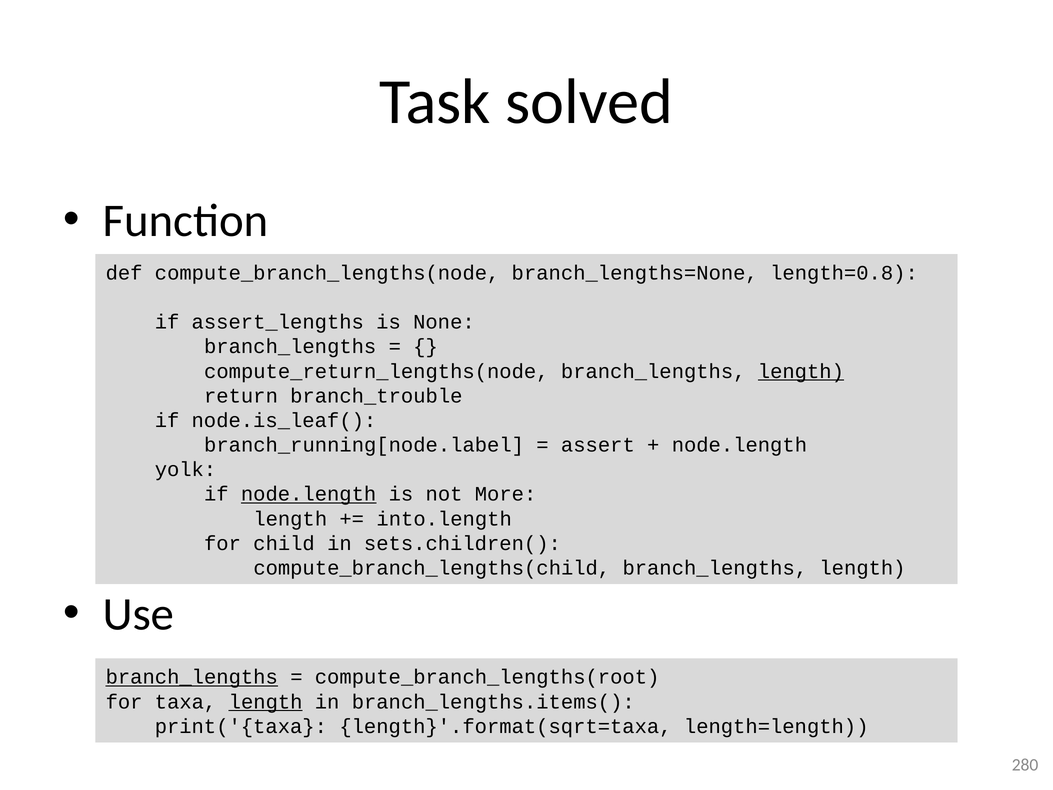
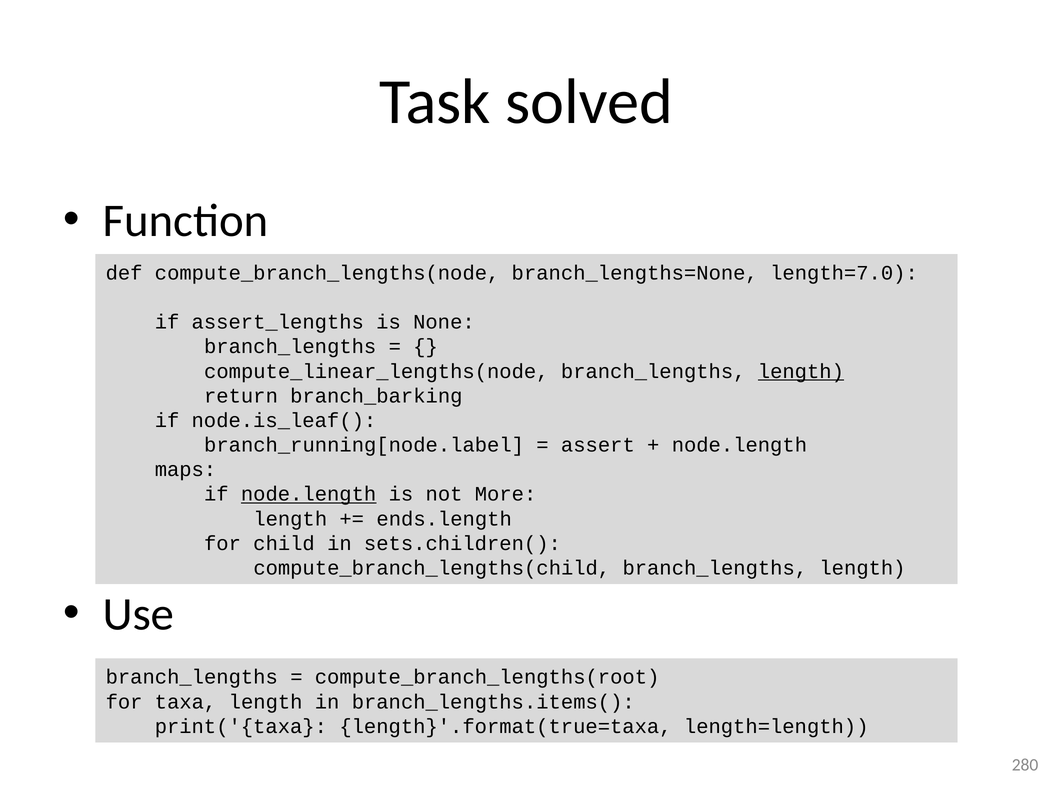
length=0.8: length=0.8 -> length=7.0
compute_return_lengths(node: compute_return_lengths(node -> compute_linear_lengths(node
branch_trouble: branch_trouble -> branch_barking
yolk: yolk -> maps
into.length: into.length -> ends.length
branch_lengths at (192, 677) underline: present -> none
length at (266, 702) underline: present -> none
length}'.format(sqrt=taxa: length}'.format(sqrt=taxa -> length}'.format(true=taxa
